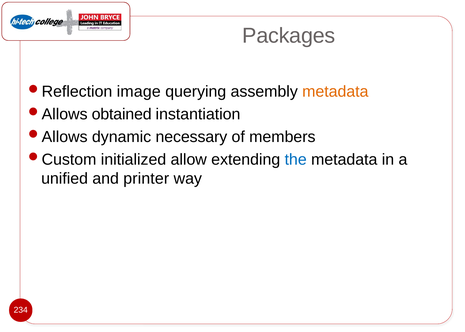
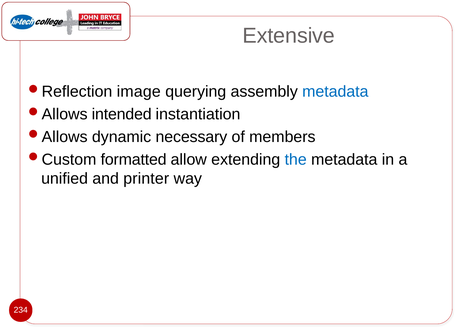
Packages: Packages -> Extensive
metadata at (335, 92) colour: orange -> blue
obtained: obtained -> intended
initialized: initialized -> formatted
